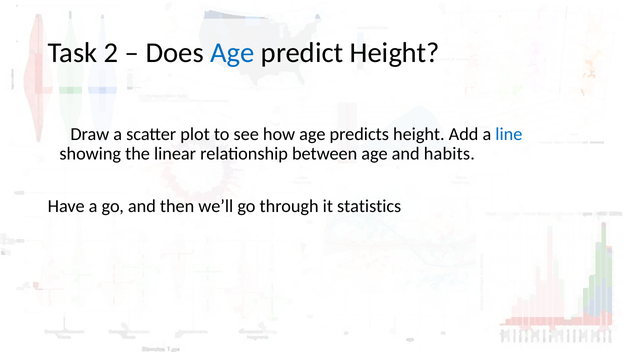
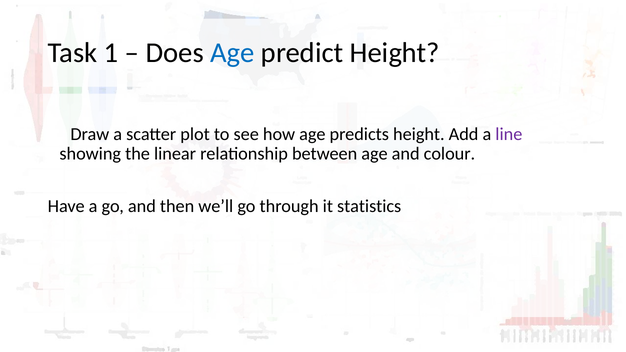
2: 2 -> 1
line colour: blue -> purple
habits: habits -> colour
